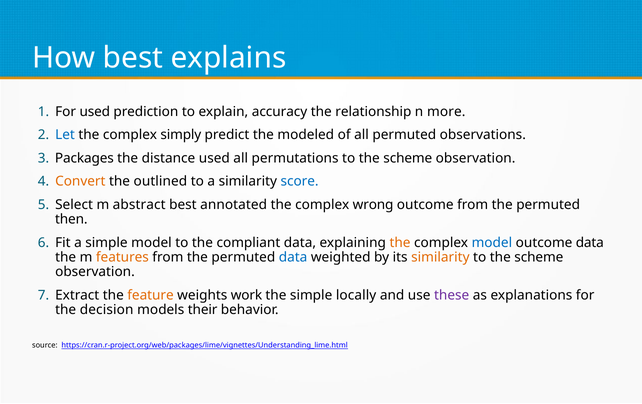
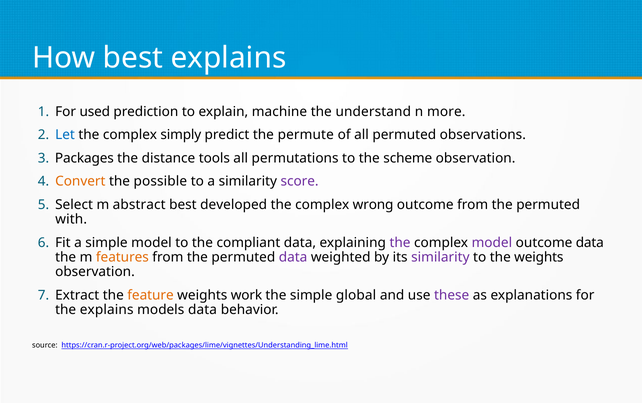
accuracy: accuracy -> machine
relationship: relationship -> understand
modeled: modeled -> permute
distance used: used -> tools
outlined: outlined -> possible
score colour: blue -> purple
annotated: annotated -> developed
then: then -> with
the at (400, 243) colour: orange -> purple
model at (492, 243) colour: blue -> purple
data at (293, 258) colour: blue -> purple
similarity at (440, 258) colour: orange -> purple
scheme at (539, 258): scheme -> weights
locally: locally -> global
the decision: decision -> explains
models their: their -> data
